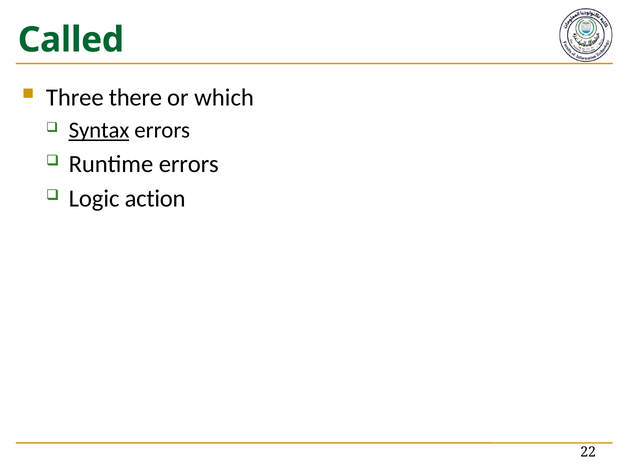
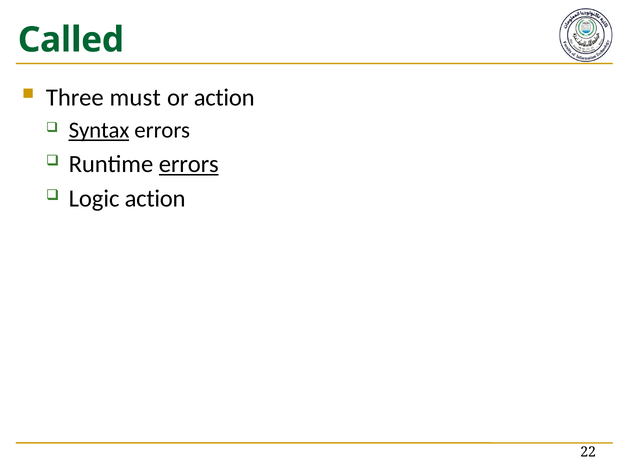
there: there -> must
or which: which -> action
errors at (189, 164) underline: none -> present
